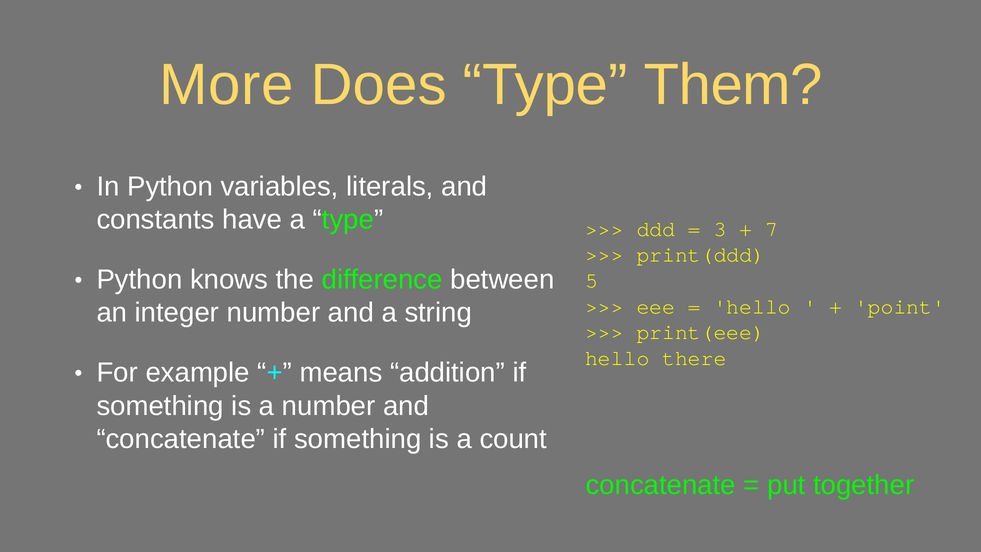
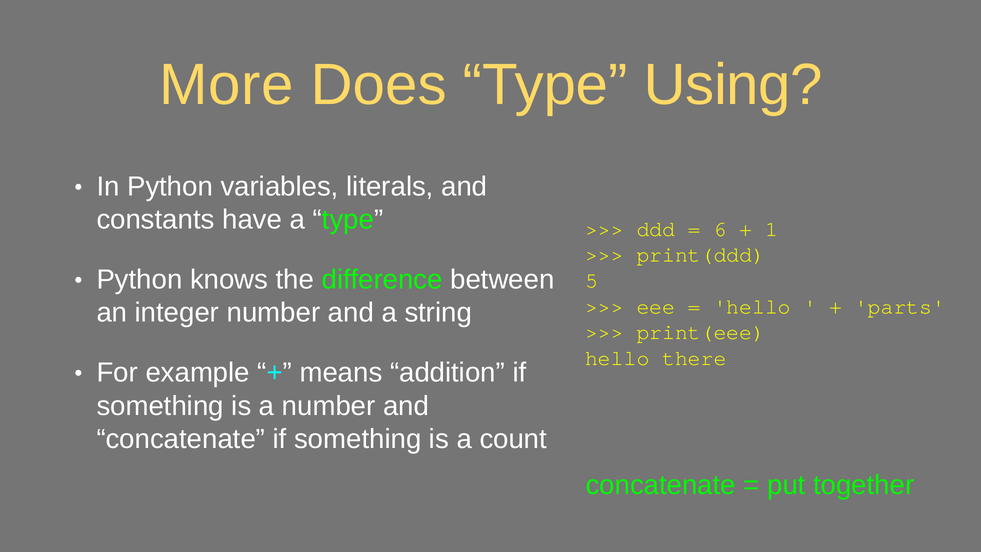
Them: Them -> Using
3: 3 -> 6
7: 7 -> 1
point: point -> parts
